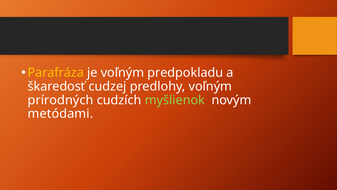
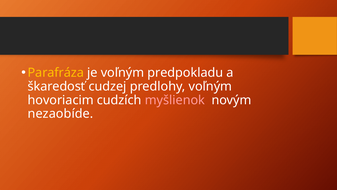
prírodných: prírodných -> hovoriacim
myšlienok colour: light green -> pink
metódami: metódami -> nezaobíde
